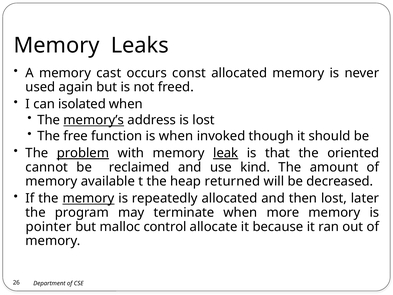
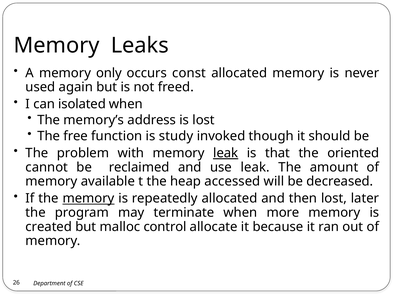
cast: cast -> only
memory’s underline: present -> none
is when: when -> study
problem underline: present -> none
use kind: kind -> leak
returned: returned -> accessed
pointer: pointer -> created
